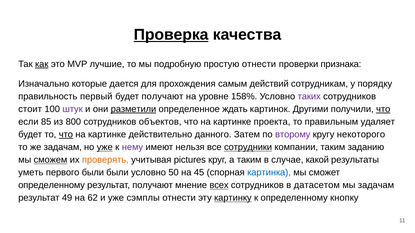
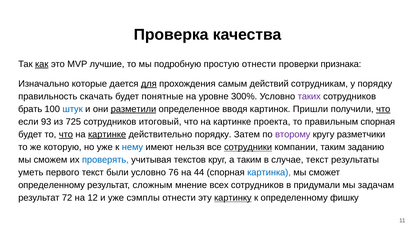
Проверка underline: present -> none
для underline: none -> present
первый: первый -> скачать
будет получают: получают -> понятные
158%: 158% -> 300%
стоит: стоит -> брать
штук colour: purple -> blue
ждать: ждать -> вводя
Другими: Другими -> Пришли
85: 85 -> 93
800: 800 -> 725
объектов: объектов -> итоговый
правильным удаляет: удаляет -> спорная
картинке at (107, 135) underline: none -> present
действительно данного: данного -> порядку
некоторого: некоторого -> разметчики
же задачам: задачам -> которую
уже at (105, 147) underline: present -> none
нему colour: purple -> blue
сможем underline: present -> none
проверять colour: orange -> blue
pictures: pictures -> текстов
случае какой: какой -> текст
первого были: были -> текст
50: 50 -> 76
45: 45 -> 44
результат получают: получают -> сложным
всех underline: present -> none
датасетом: датасетом -> придумали
49: 49 -> 72
62: 62 -> 12
кнопку: кнопку -> фишку
